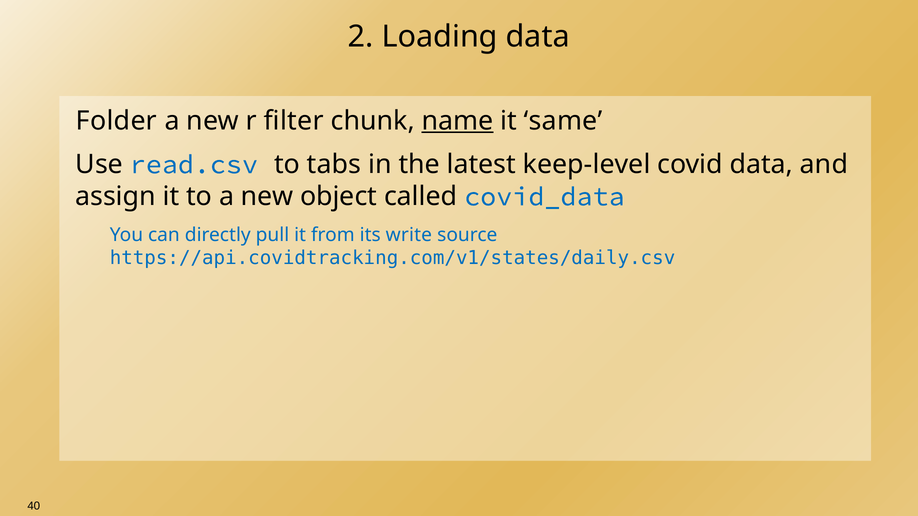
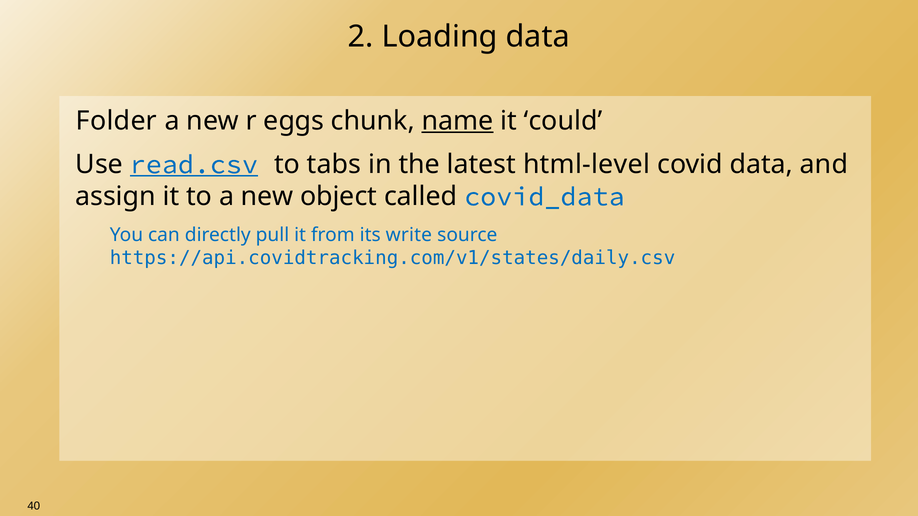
filter: filter -> eggs
same: same -> could
read.csv underline: none -> present
keep-level: keep-level -> html-level
